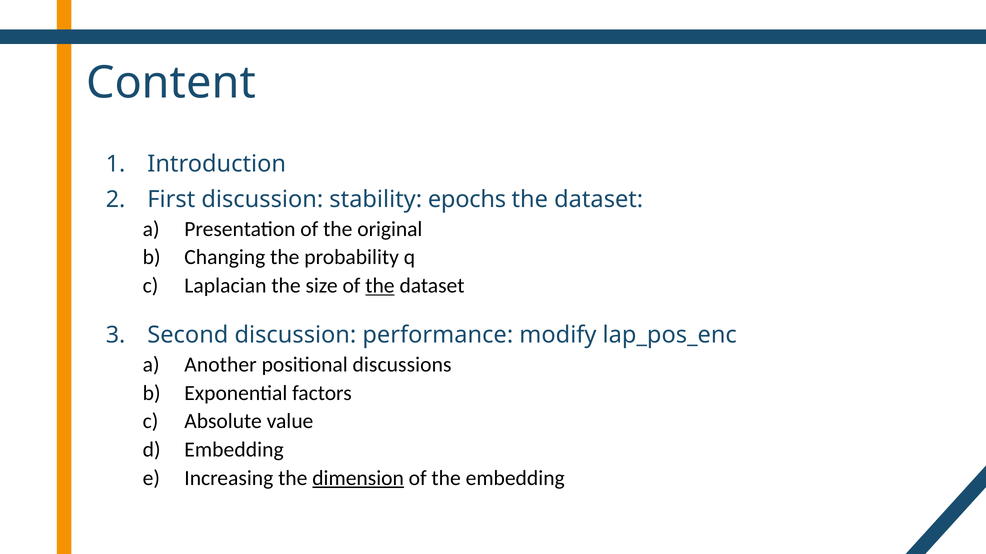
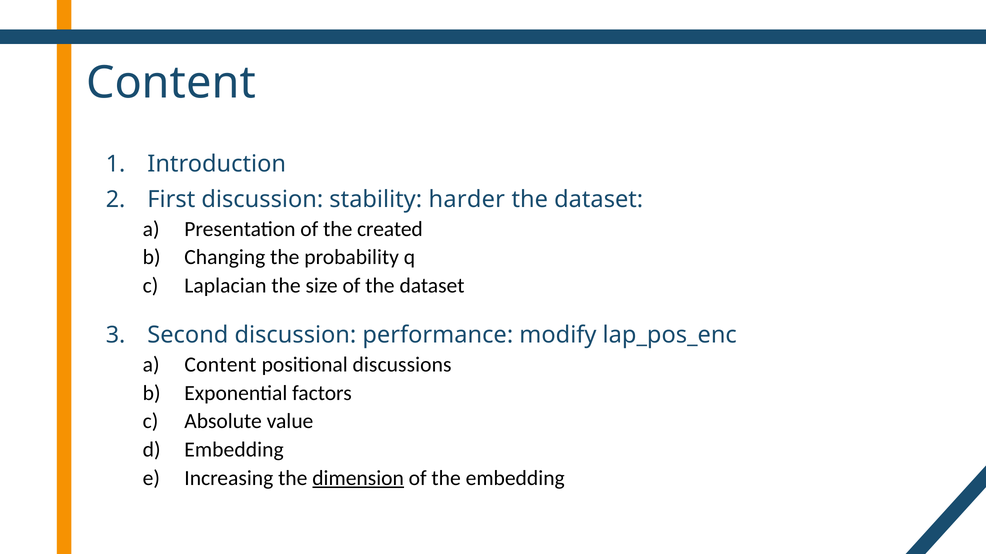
epochs: epochs -> harder
original: original -> created
the at (380, 286) underline: present -> none
Another at (221, 365): Another -> Content
